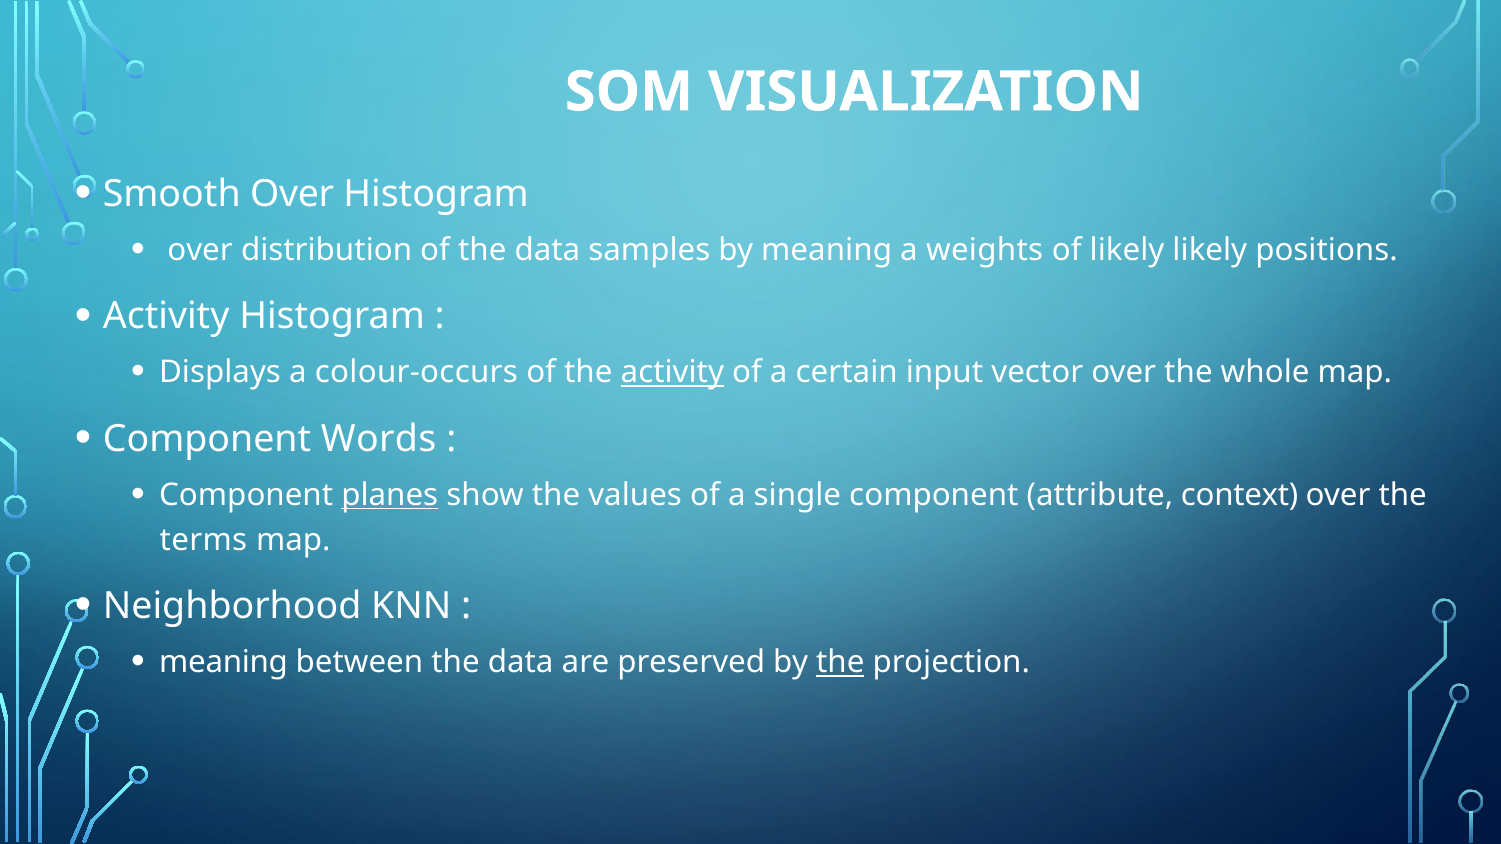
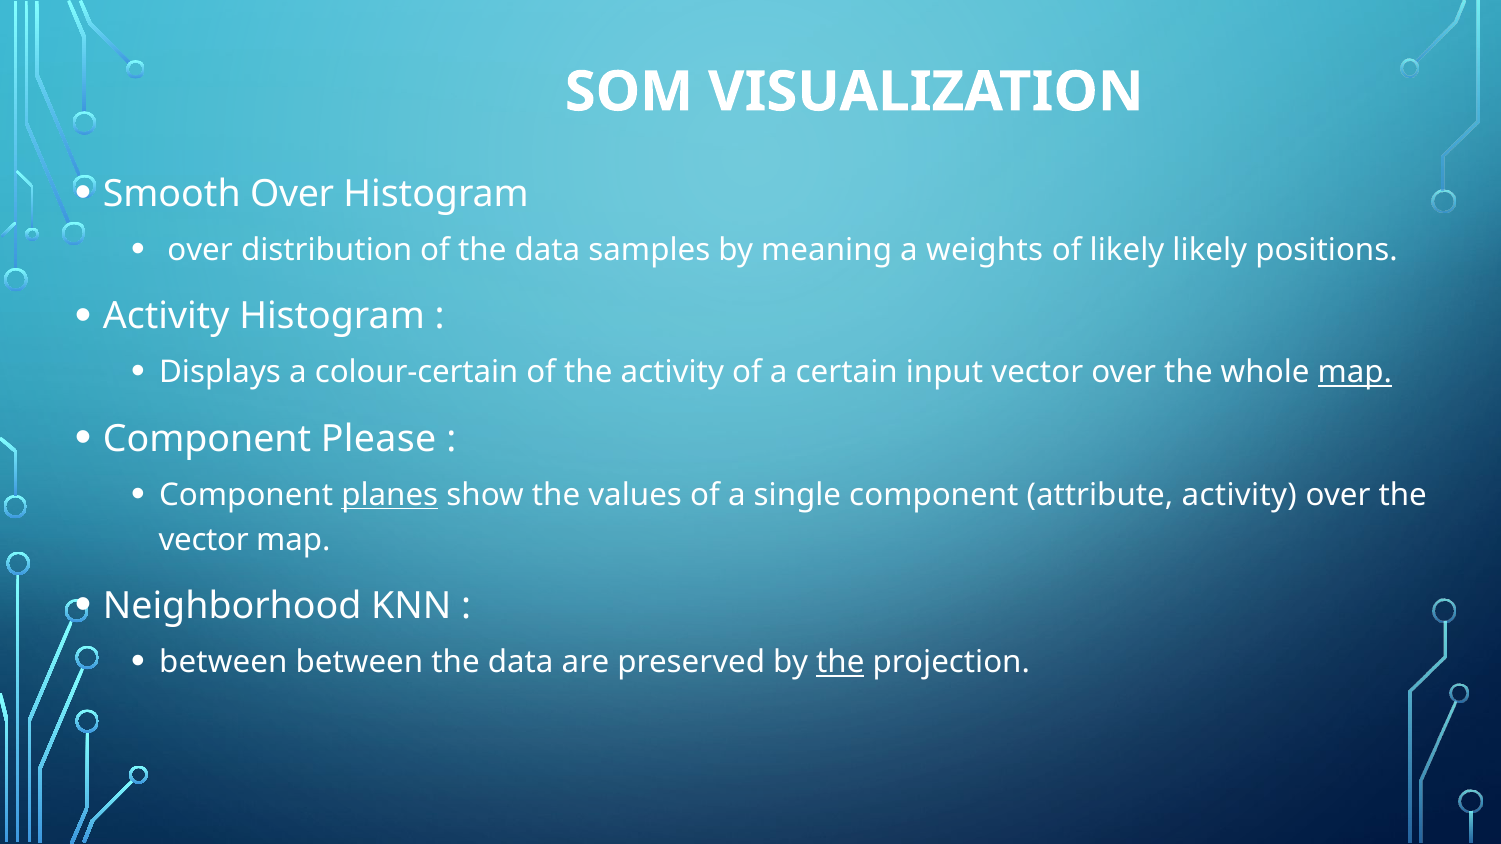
colour-occurs: colour-occurs -> colour-certain
activity at (672, 373) underline: present -> none
map at (1355, 373) underline: none -> present
Words: Words -> Please
attribute context: context -> activity
terms at (203, 540): terms -> vector
meaning at (224, 663): meaning -> between
